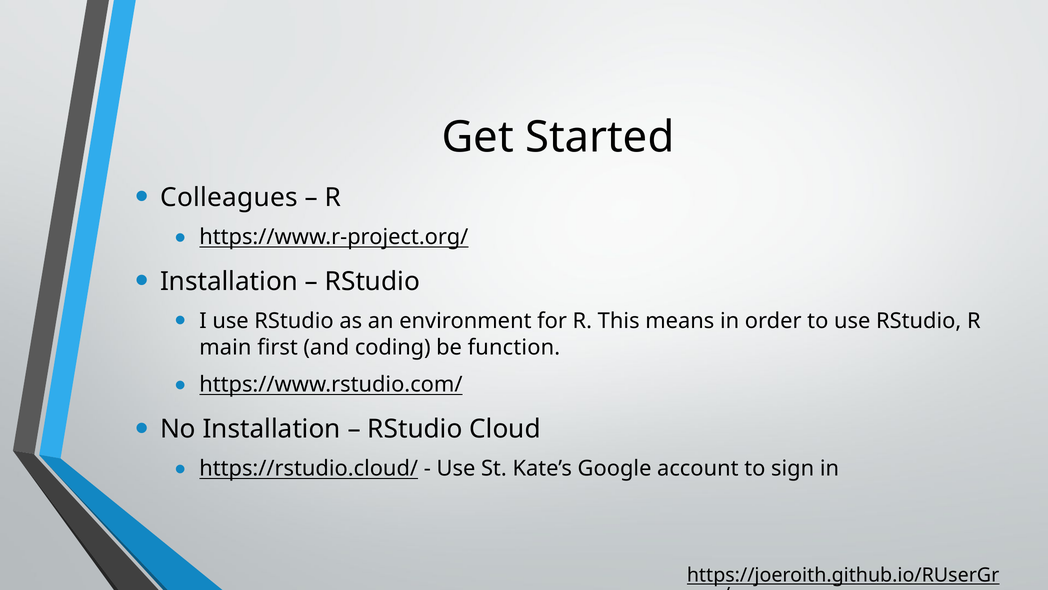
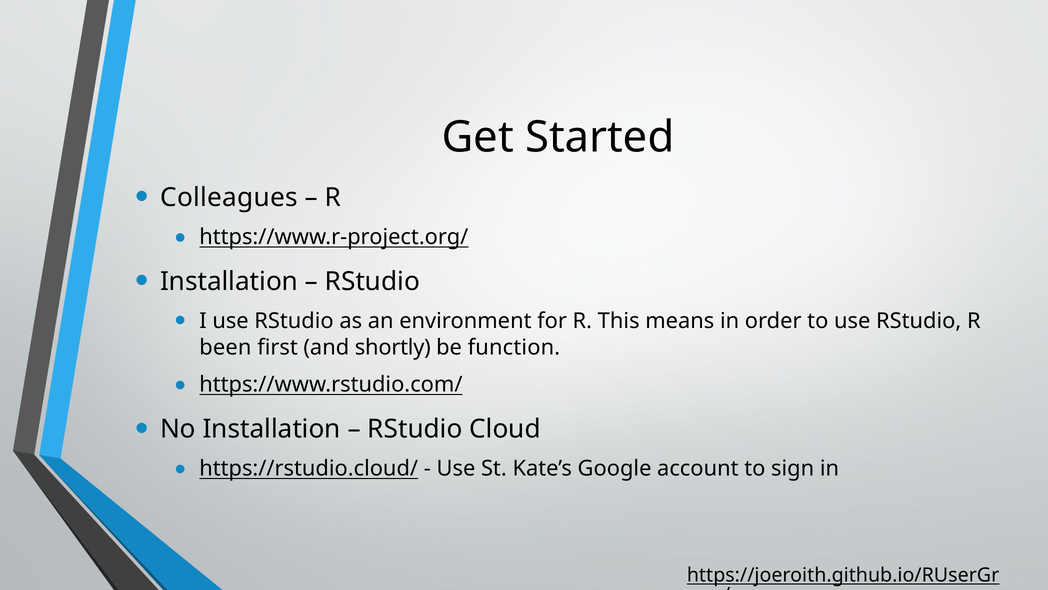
main: main -> been
coding: coding -> shortly
